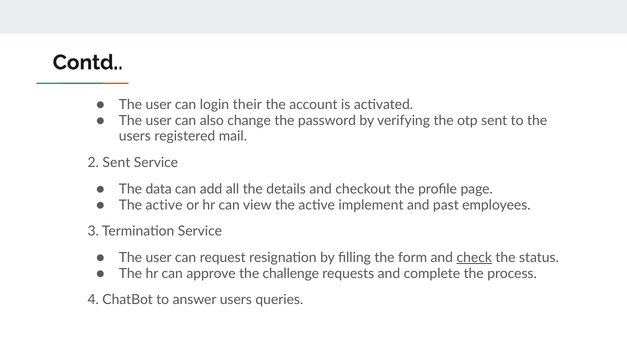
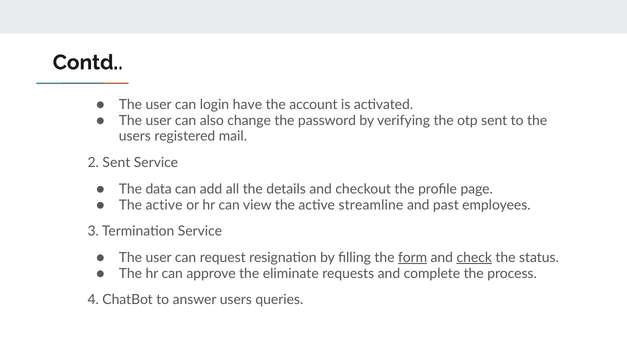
their: their -> have
implement: implement -> streamline
form underline: none -> present
challenge: challenge -> eliminate
